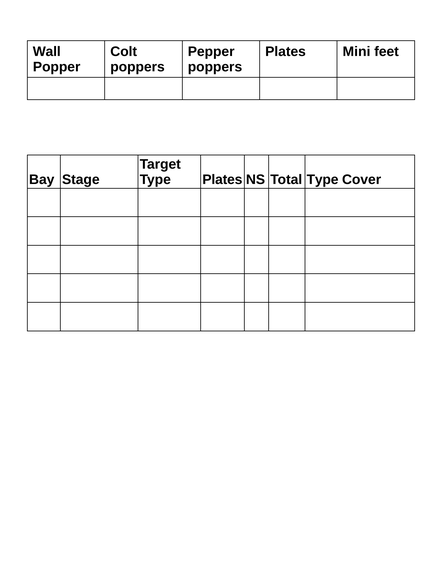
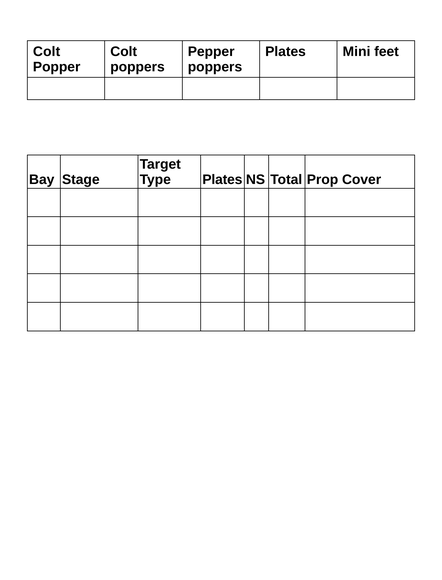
Wall at (47, 52): Wall -> Colt
Total Type: Type -> Prop
